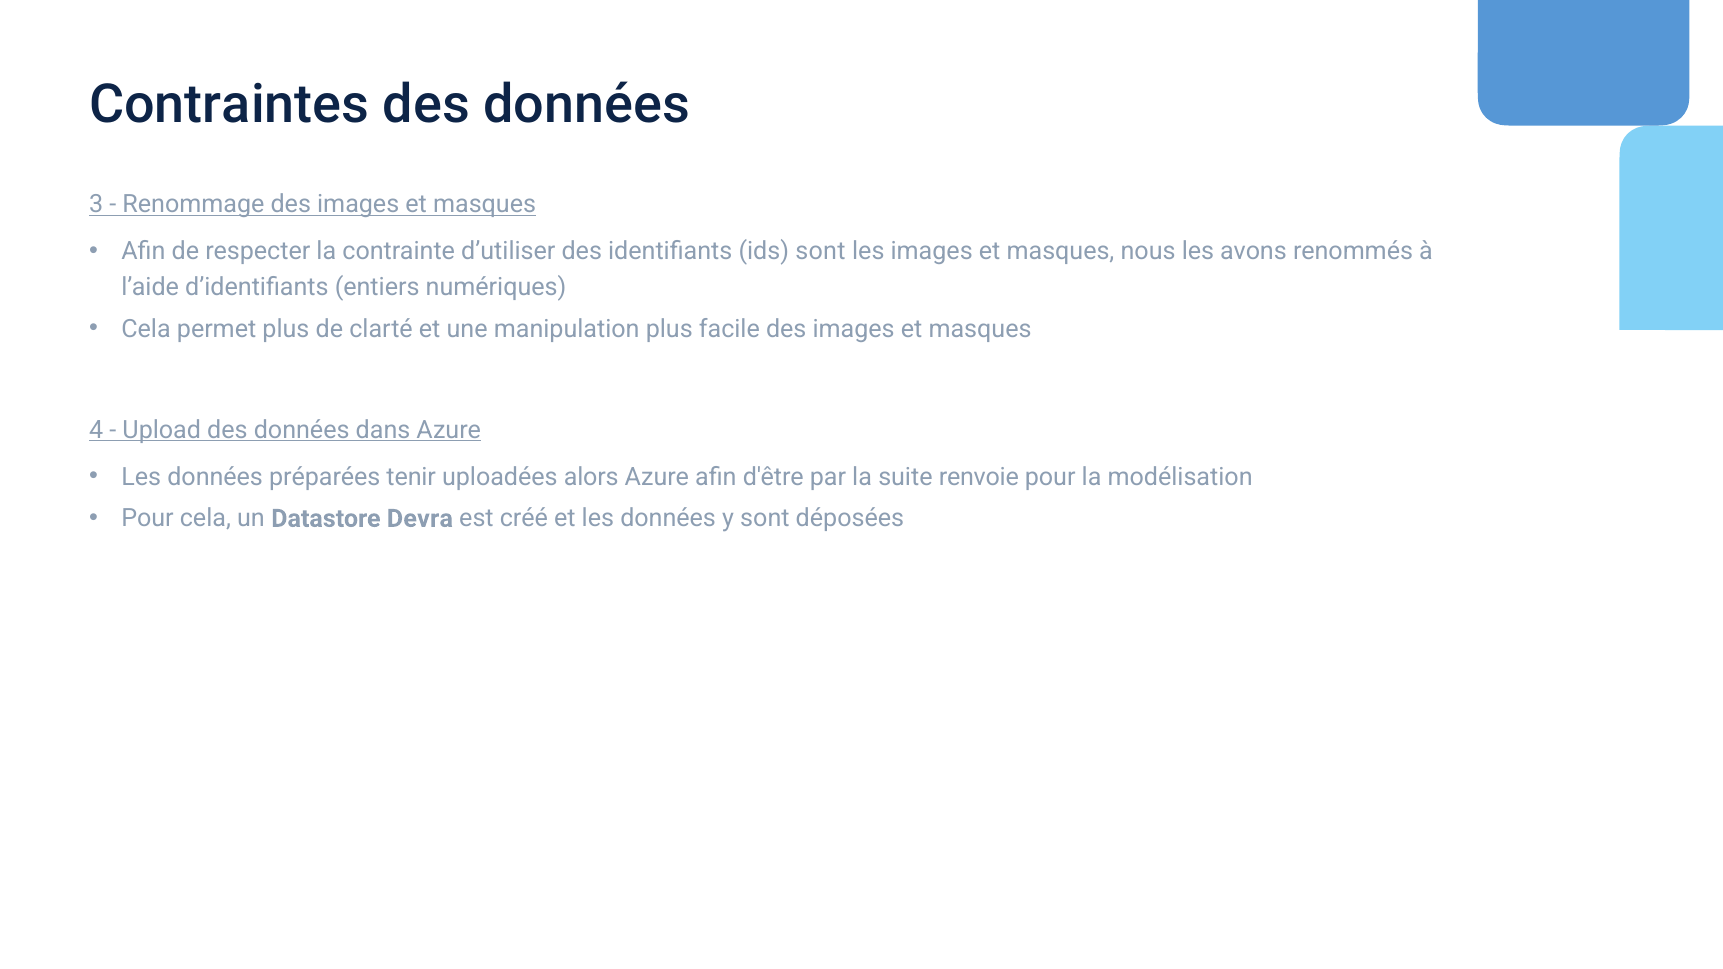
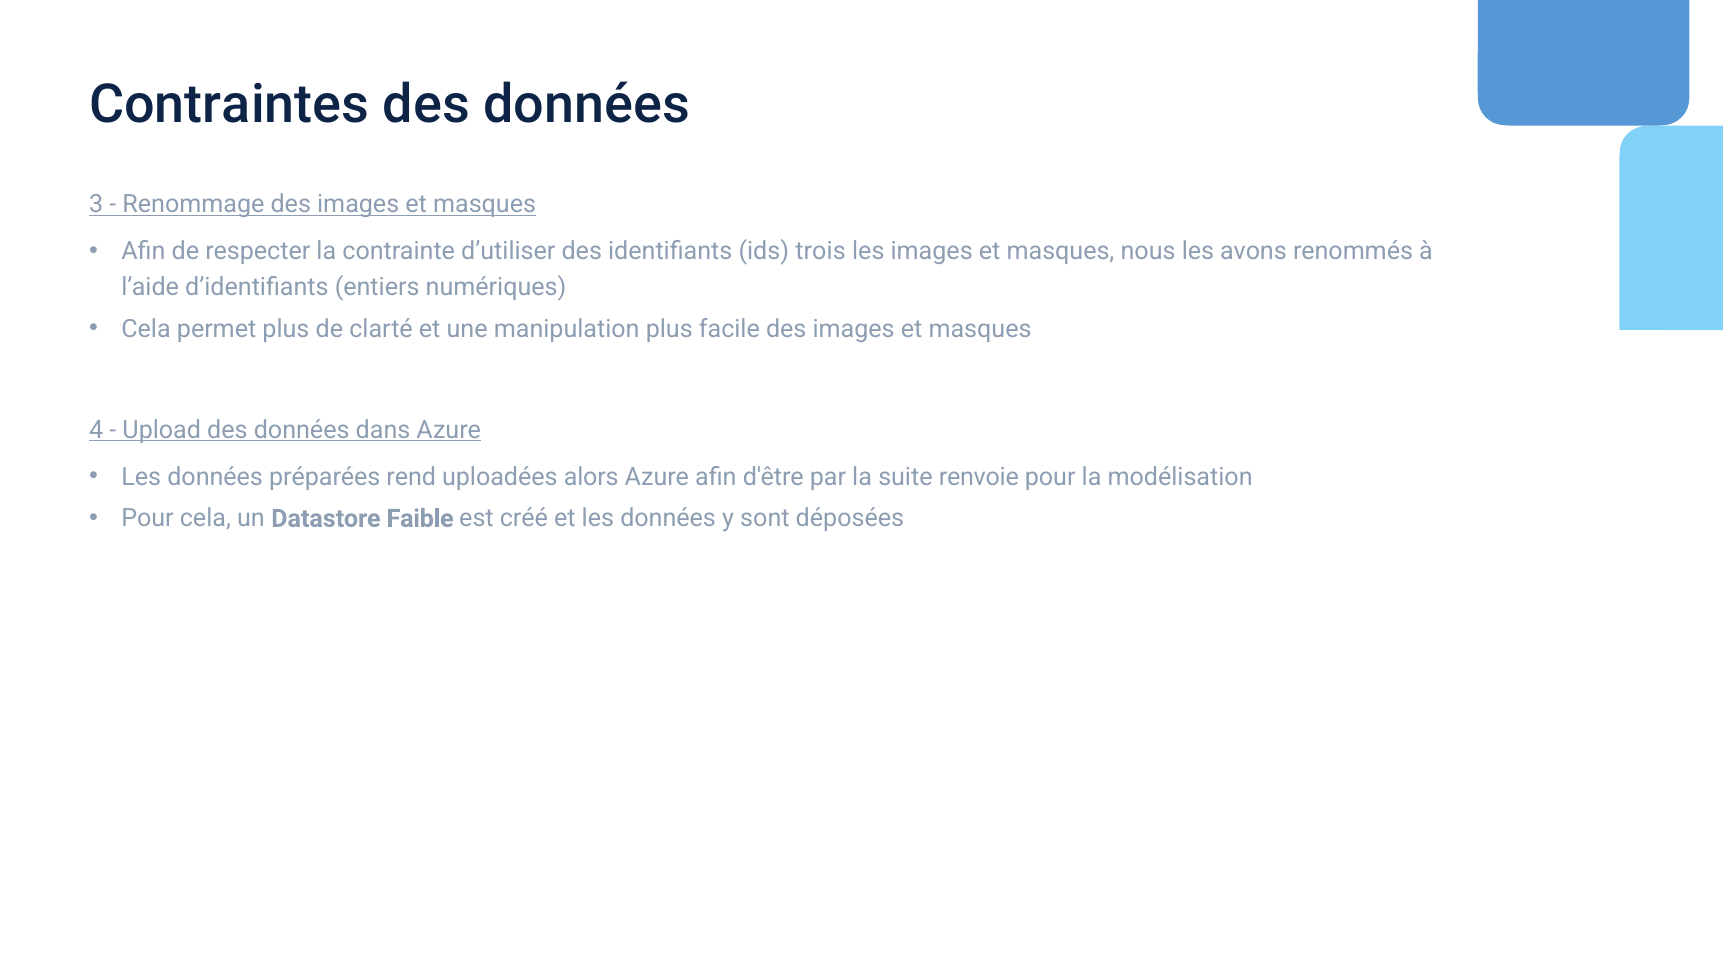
ids sont: sont -> trois
tenir: tenir -> rend
Devra: Devra -> Faible
